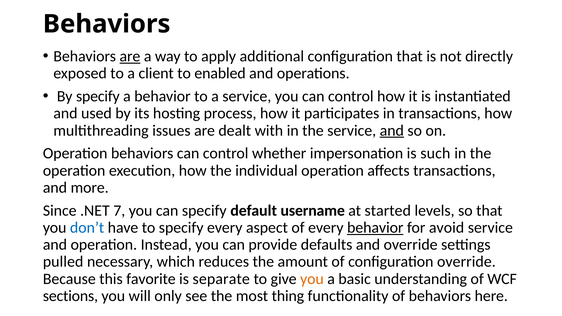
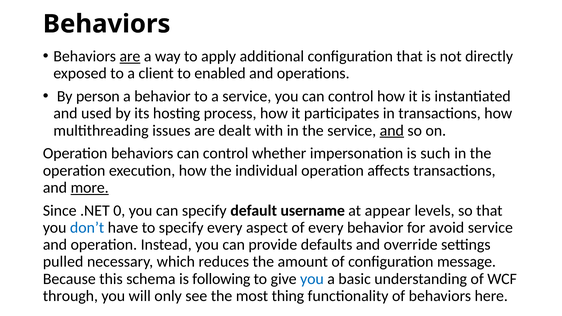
By specify: specify -> person
more underline: none -> present
7: 7 -> 0
started: started -> appear
behavior at (375, 228) underline: present -> none
configuration override: override -> message
favorite: favorite -> schema
separate: separate -> following
you at (312, 279) colour: orange -> blue
sections: sections -> through
